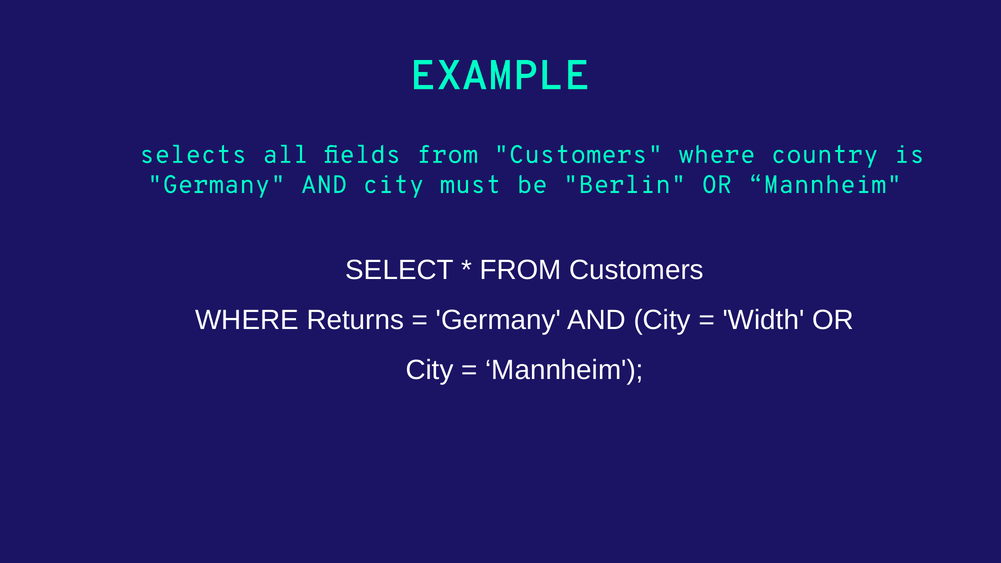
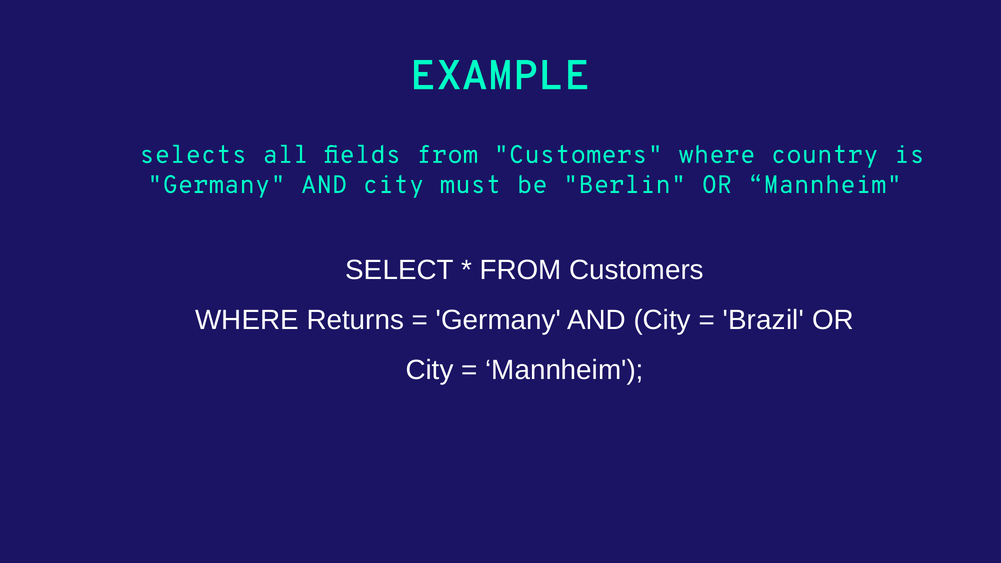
Width: Width -> Brazil
